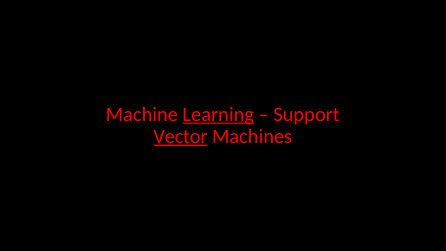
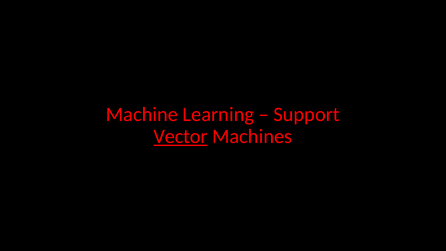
Learning underline: present -> none
